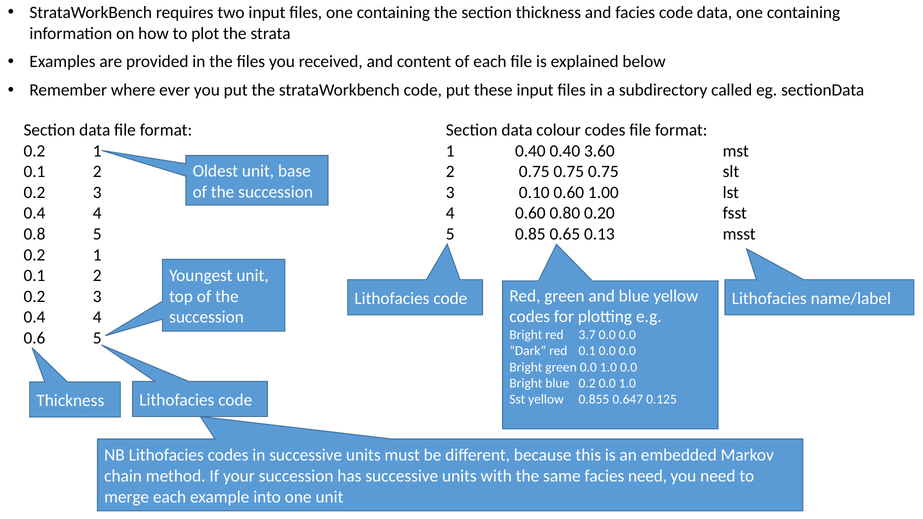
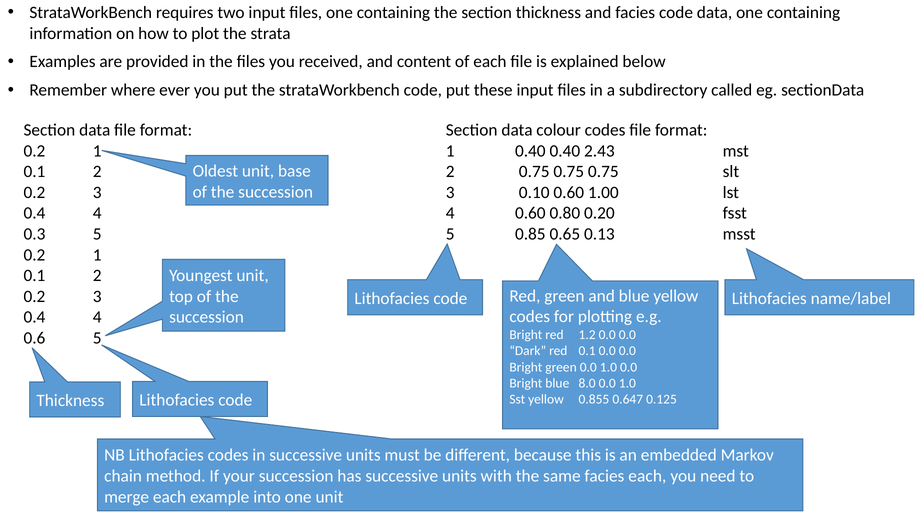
3.60: 3.60 -> 2.43
0.8: 0.8 -> 0.3
3.7: 3.7 -> 1.2
blue 0.2: 0.2 -> 8.0
facies need: need -> each
